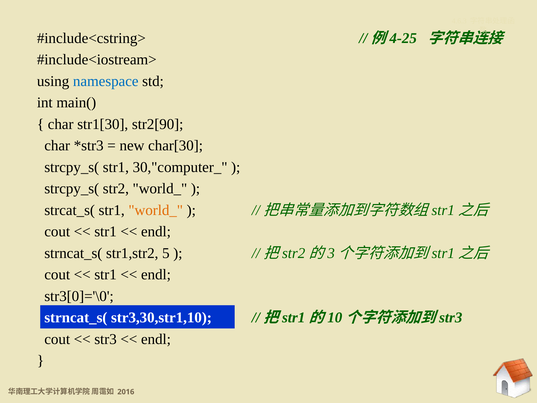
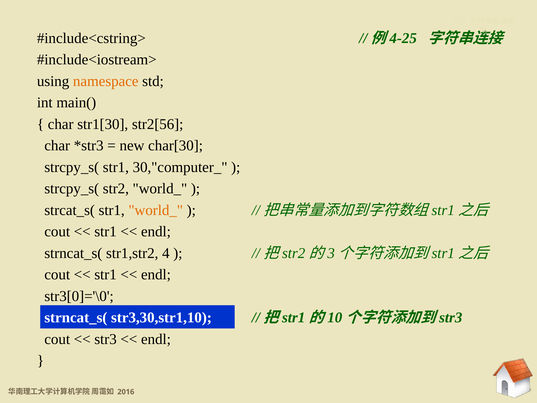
namespace colour: blue -> orange
str2[90: str2[90 -> str2[56
5: 5 -> 4
